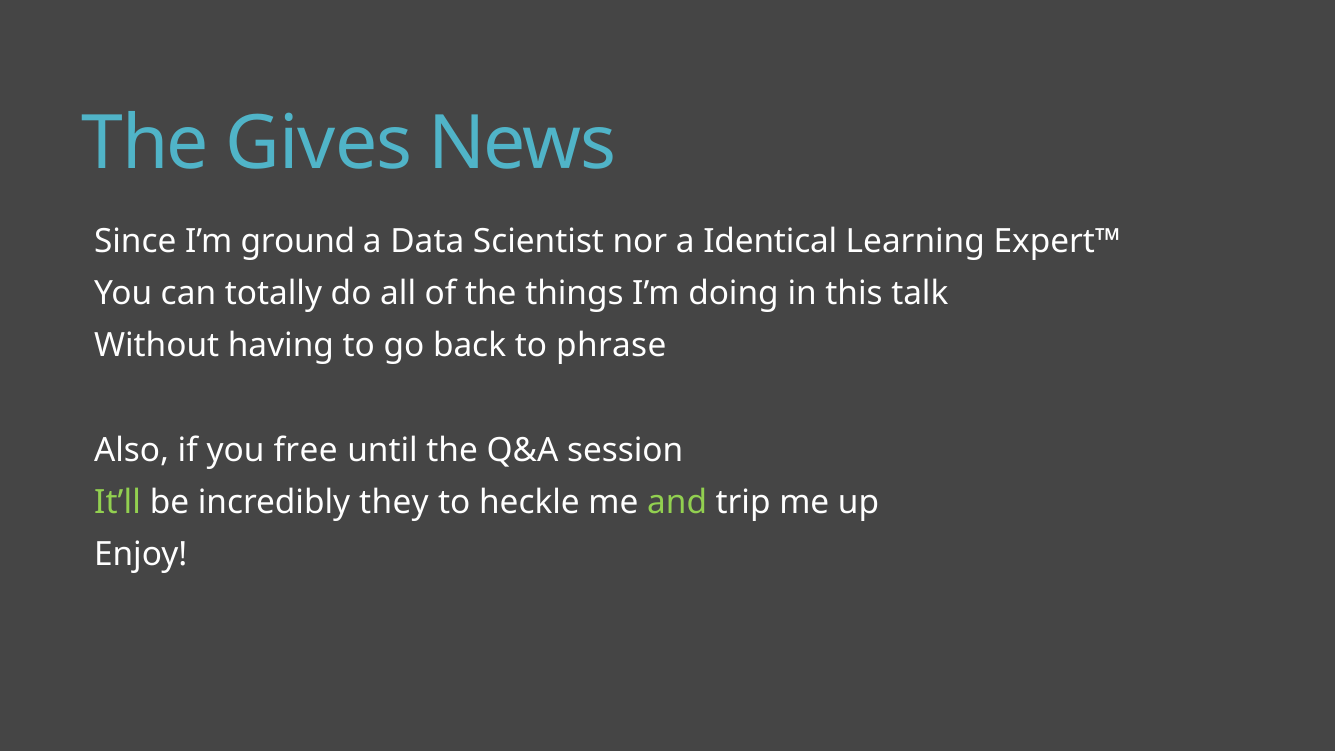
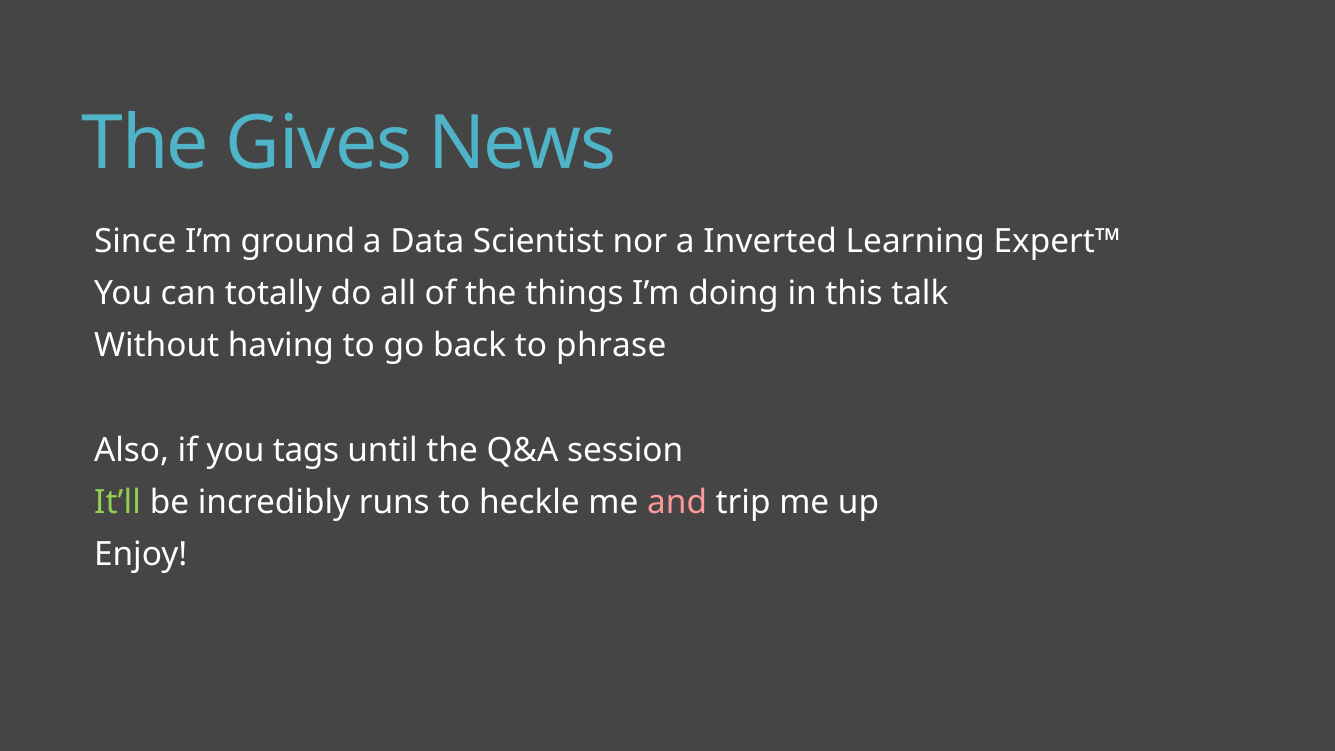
Identical: Identical -> Inverted
free: free -> tags
they: they -> runs
and colour: light green -> pink
